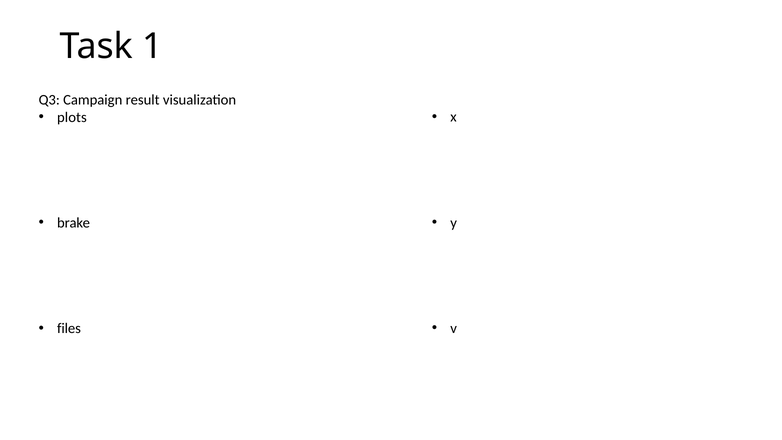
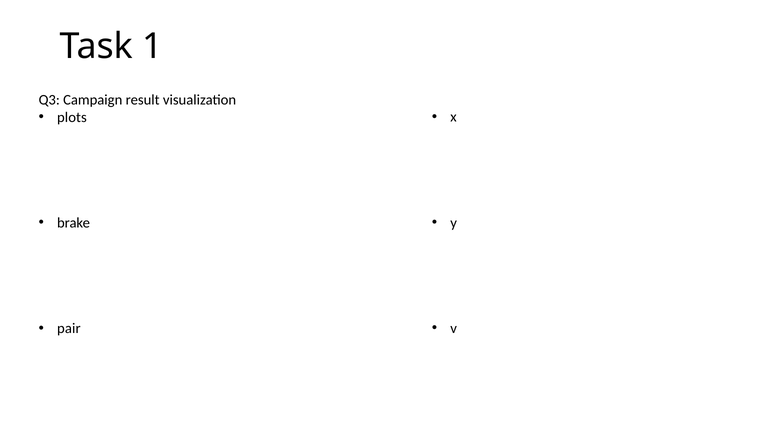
files: files -> pair
